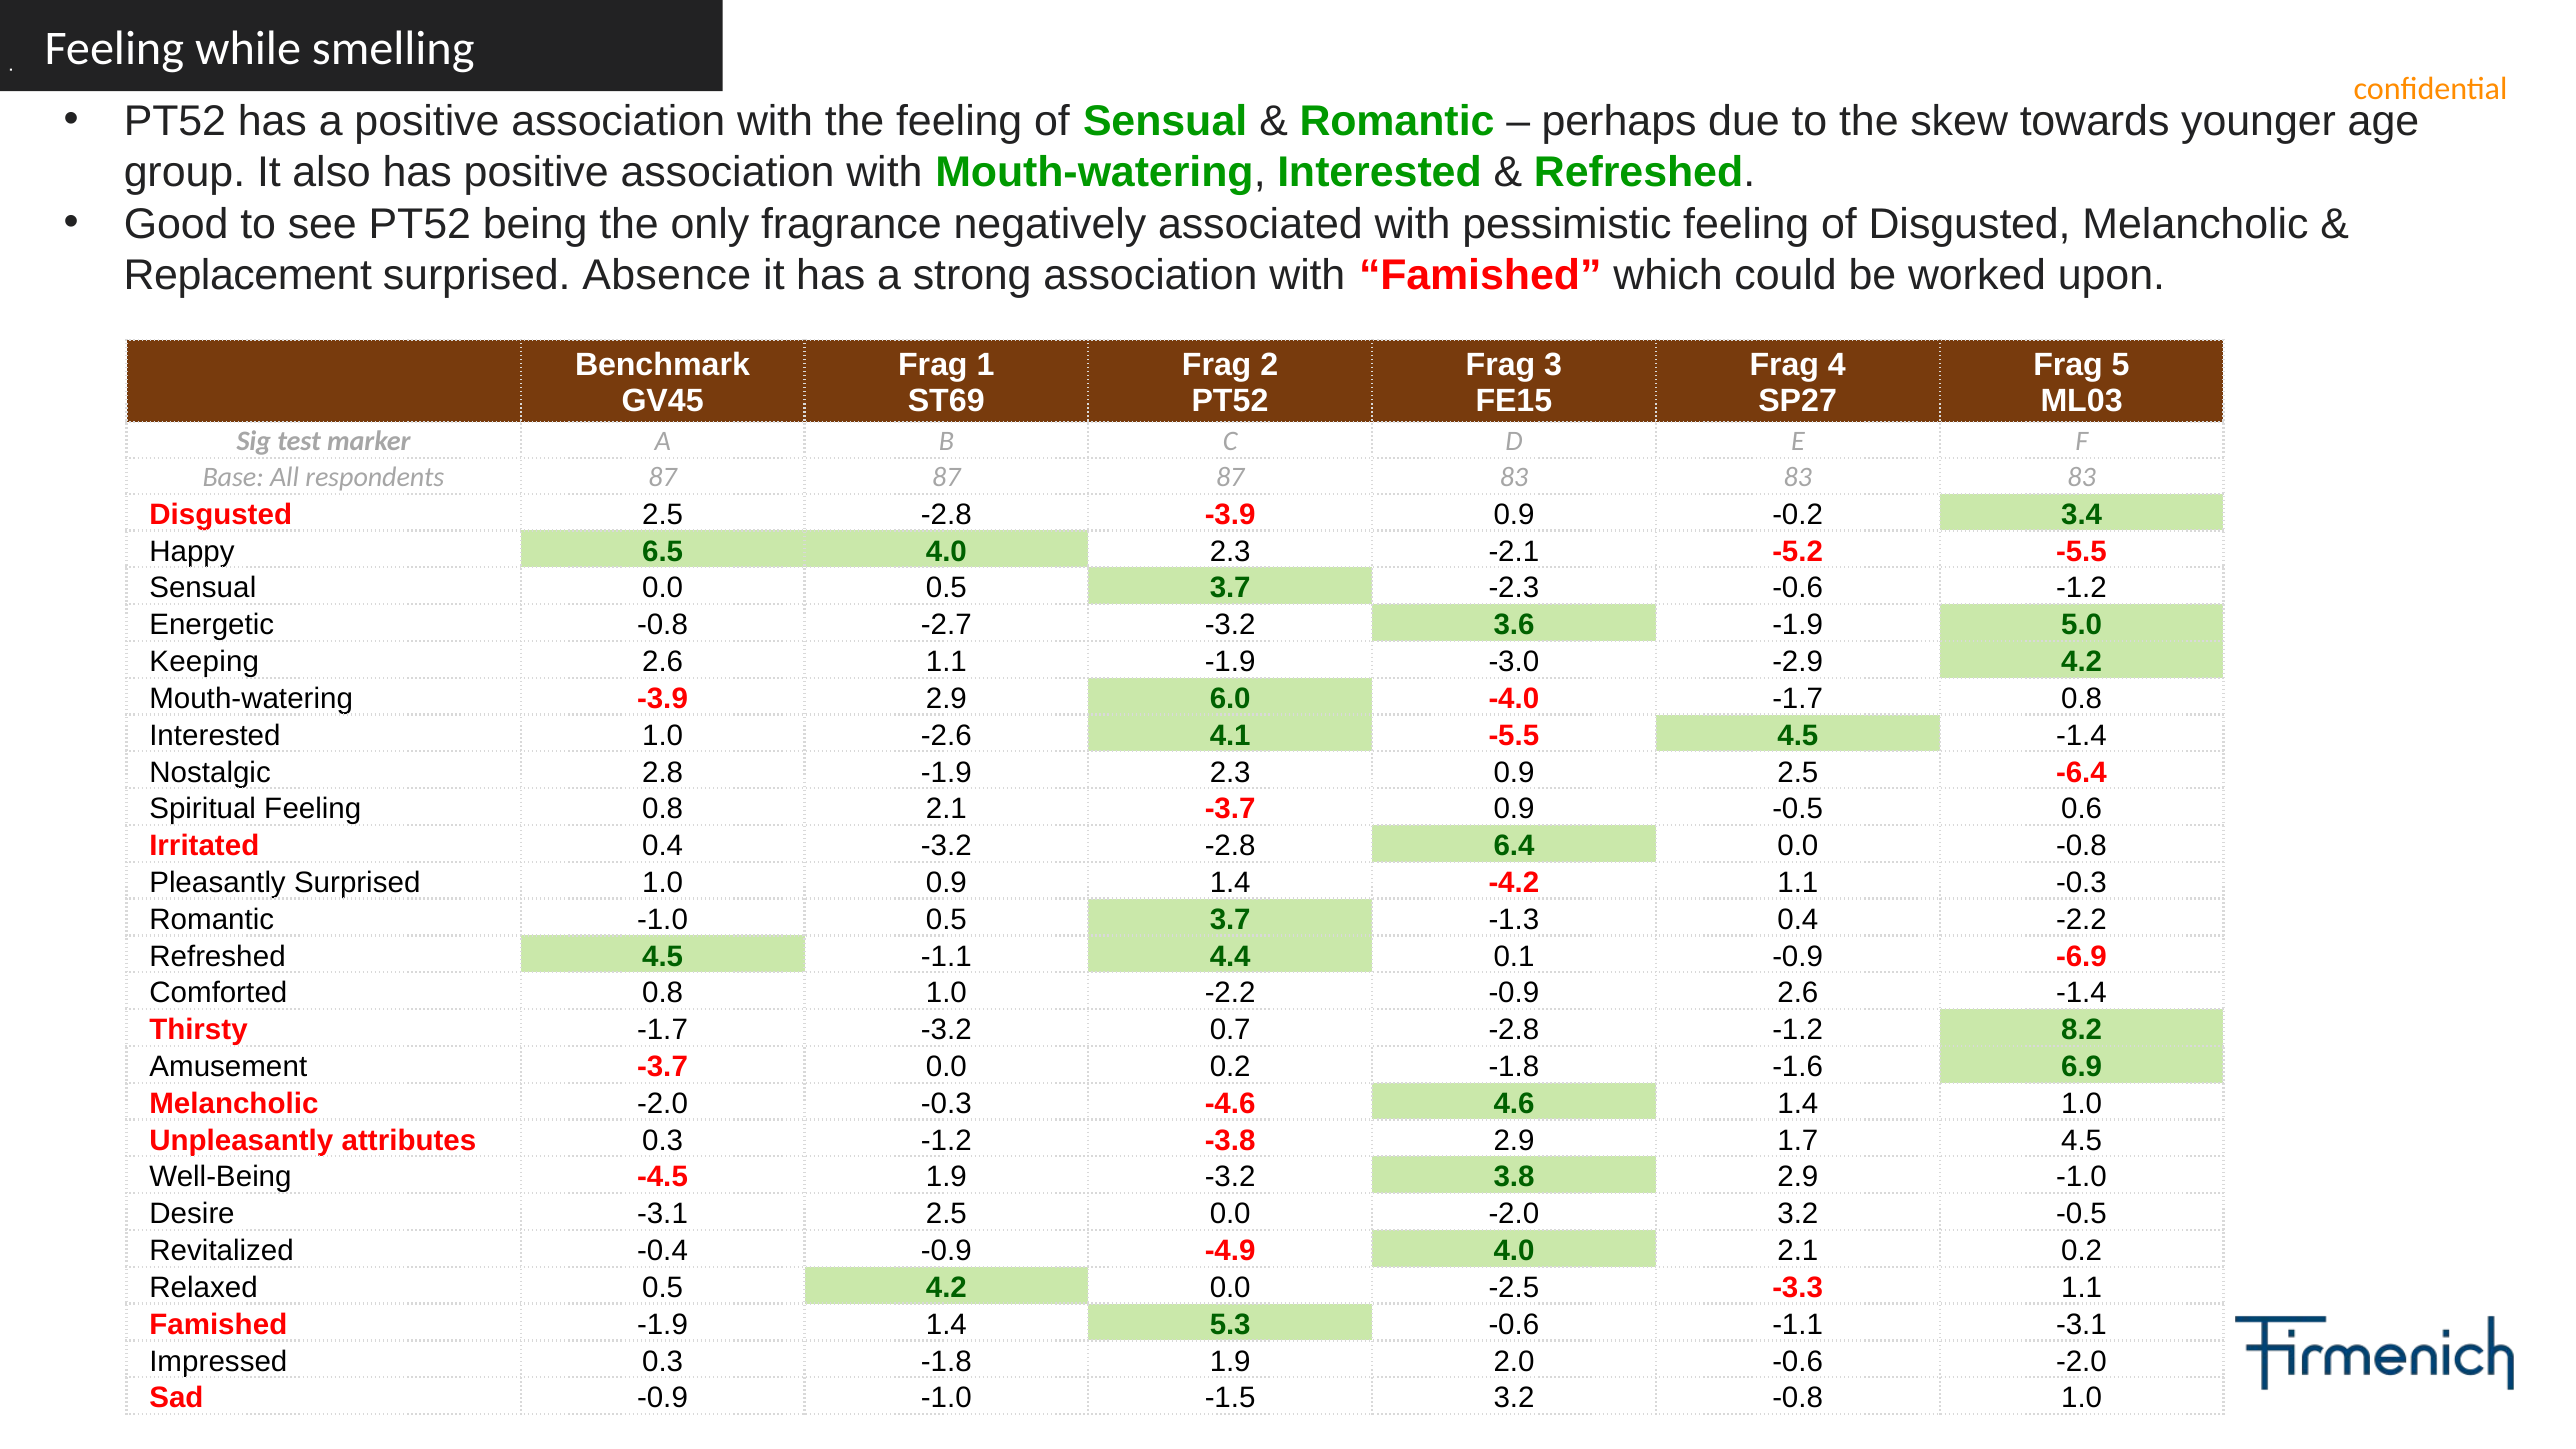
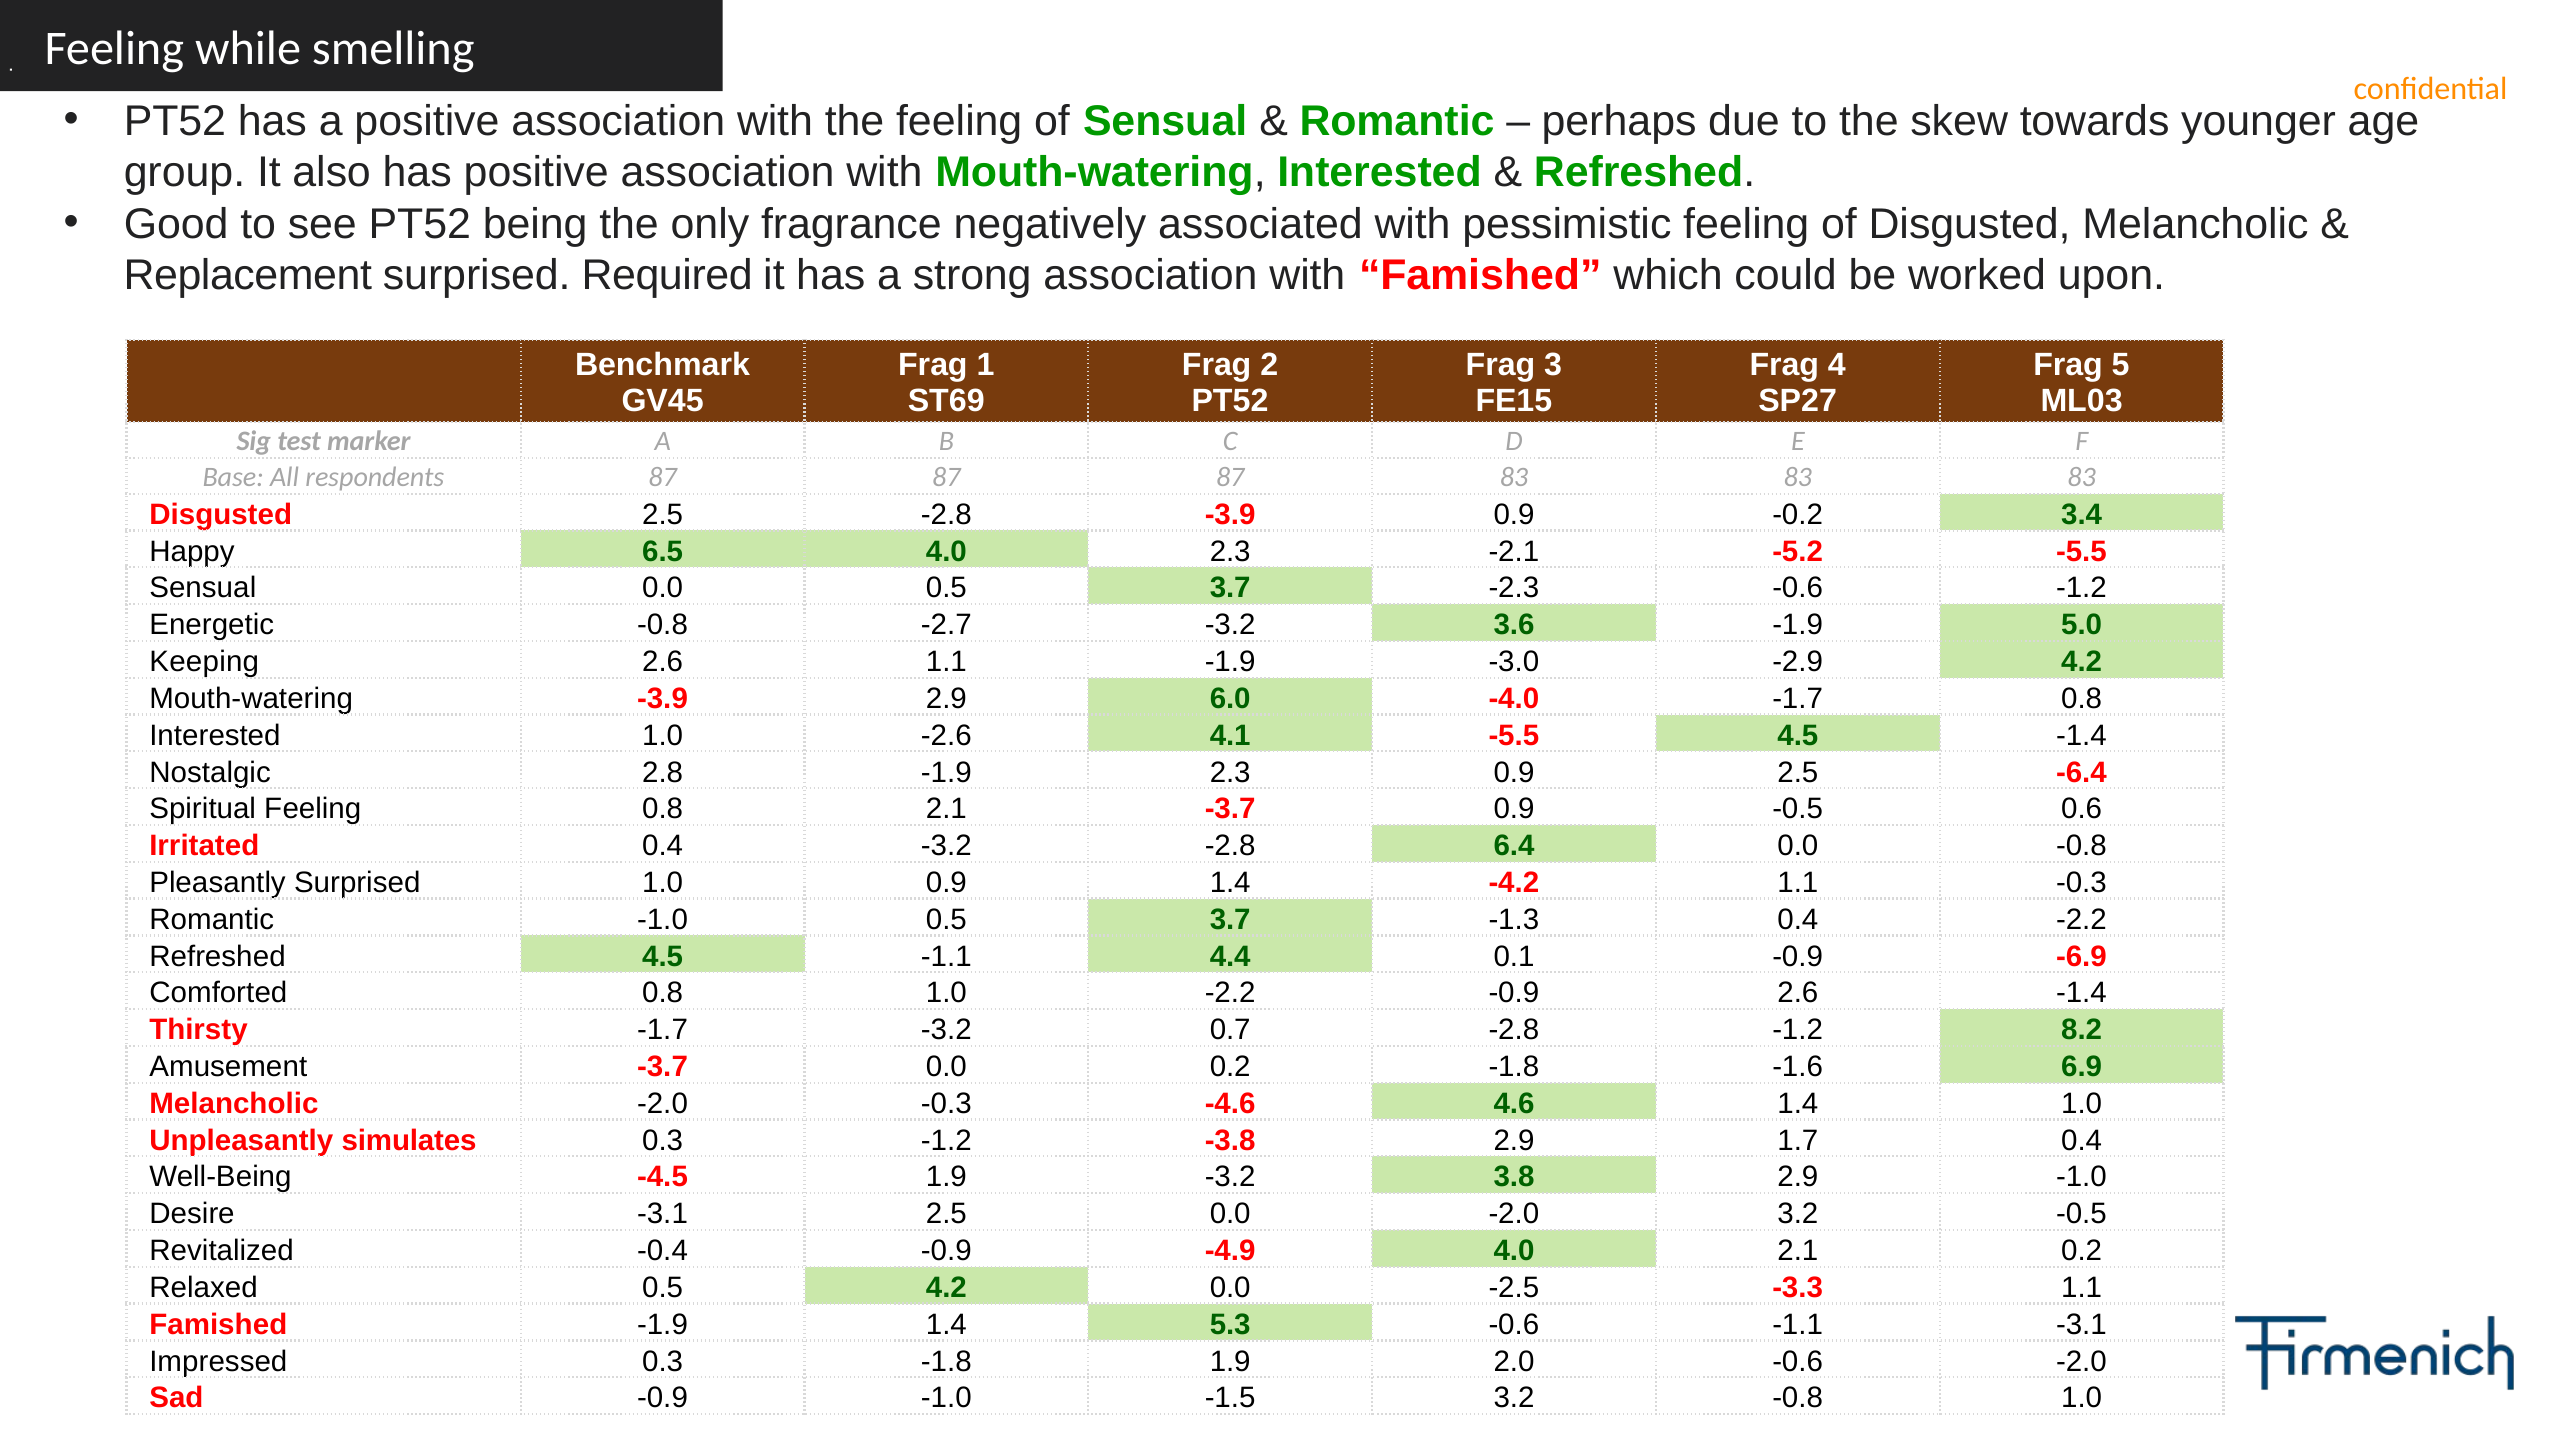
Absence: Absence -> Required
attributes: attributes -> simulates
1.7 4.5: 4.5 -> 0.4
